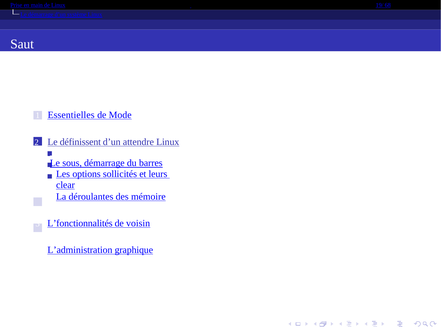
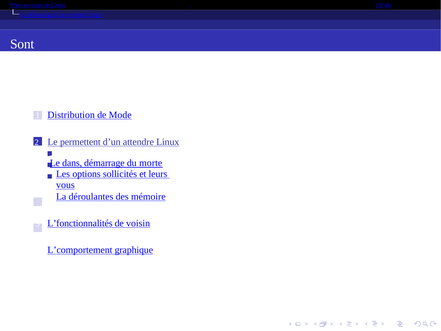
Saut: Saut -> Sont
Essentielles: Essentielles -> Distribution
définissent: définissent -> permettent
sous: sous -> dans
barres: barres -> morte
clear: clear -> vous
L’administration: L’administration -> L’comportement
